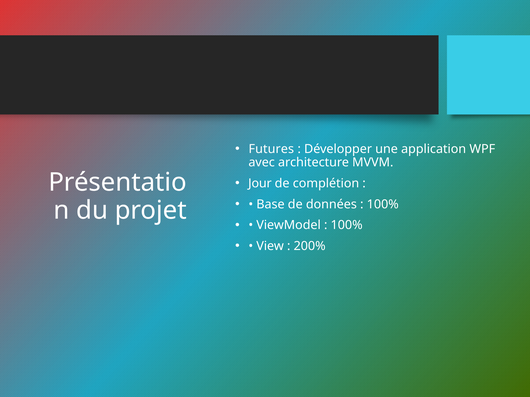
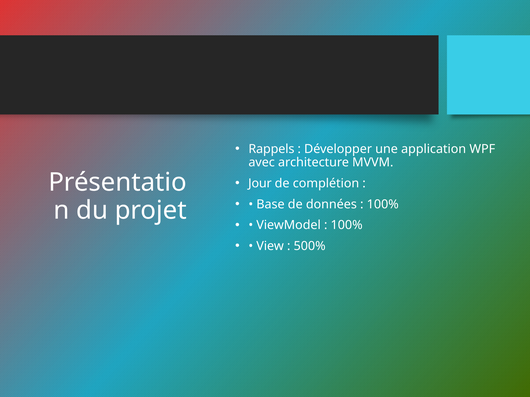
Futures: Futures -> Rappels
200%: 200% -> 500%
